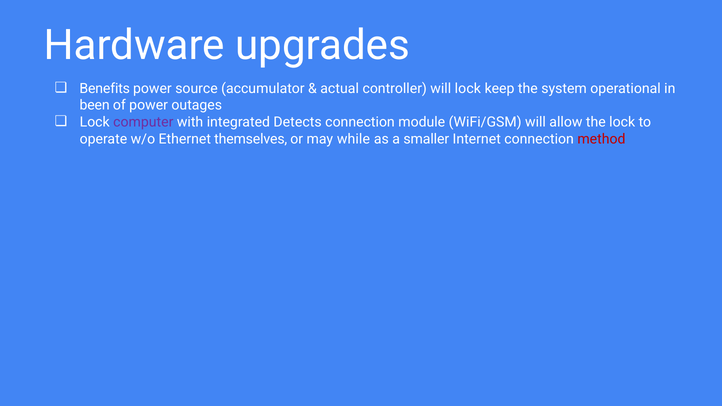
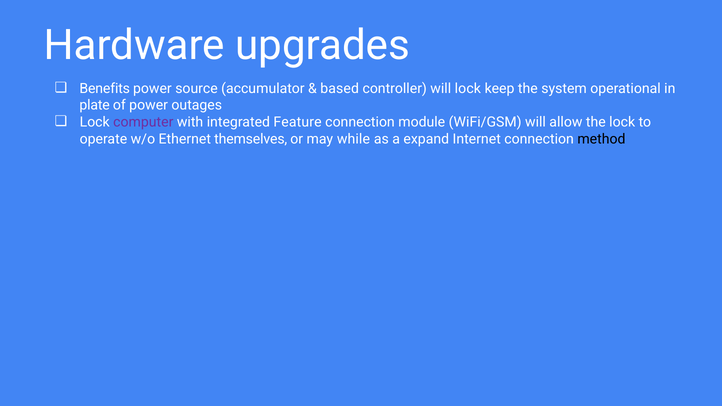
actual: actual -> based
been: been -> plate
Detects: Detects -> Feature
smaller: smaller -> expand
method colour: red -> black
